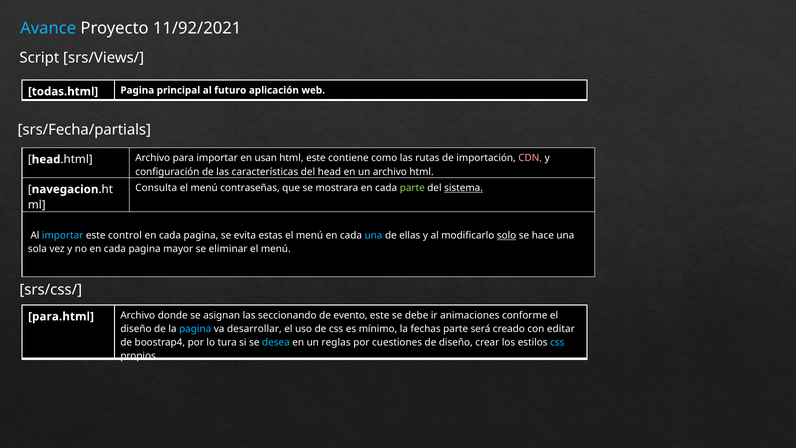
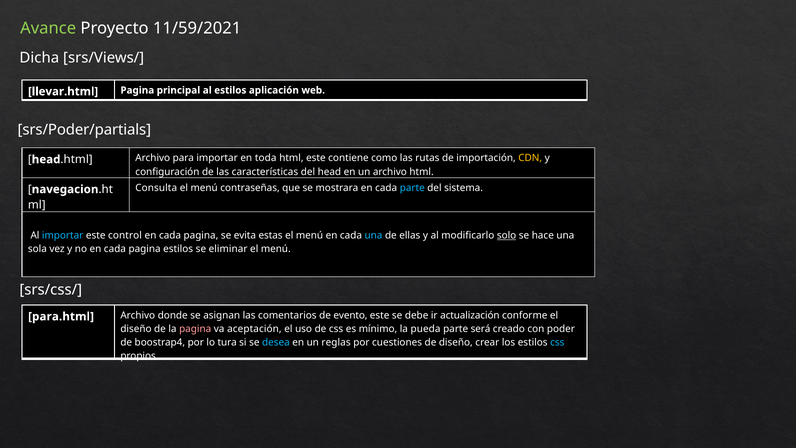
Avance colour: light blue -> light green
11/92/2021: 11/92/2021 -> 11/59/2021
Script: Script -> Dicha
todas.html: todas.html -> llevar.html
al futuro: futuro -> estilos
srs/Fecha/partials: srs/Fecha/partials -> srs/Poder/partials
usan: usan -> toda
CDN colour: pink -> yellow
parte at (412, 188) colour: light green -> light blue
sistema underline: present -> none
pagina mayor: mayor -> estilos
seccionando: seccionando -> comentarios
animaciones: animaciones -> actualización
pagina at (195, 329) colour: light blue -> pink
desarrollar: desarrollar -> aceptación
fechas: fechas -> pueda
editar: editar -> poder
